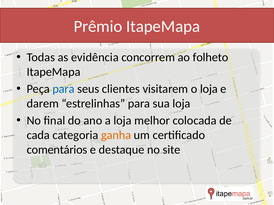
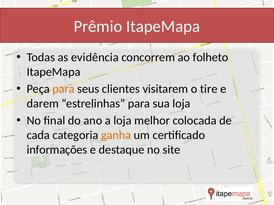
para at (64, 89) colour: blue -> orange
o loja: loja -> tire
comentários: comentários -> informações
